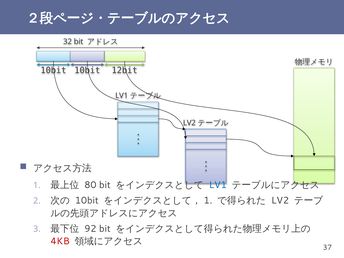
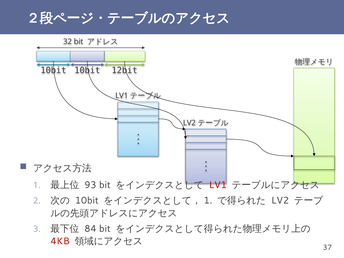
80: 80 -> 93
LV1 colour: blue -> red
92: 92 -> 84
